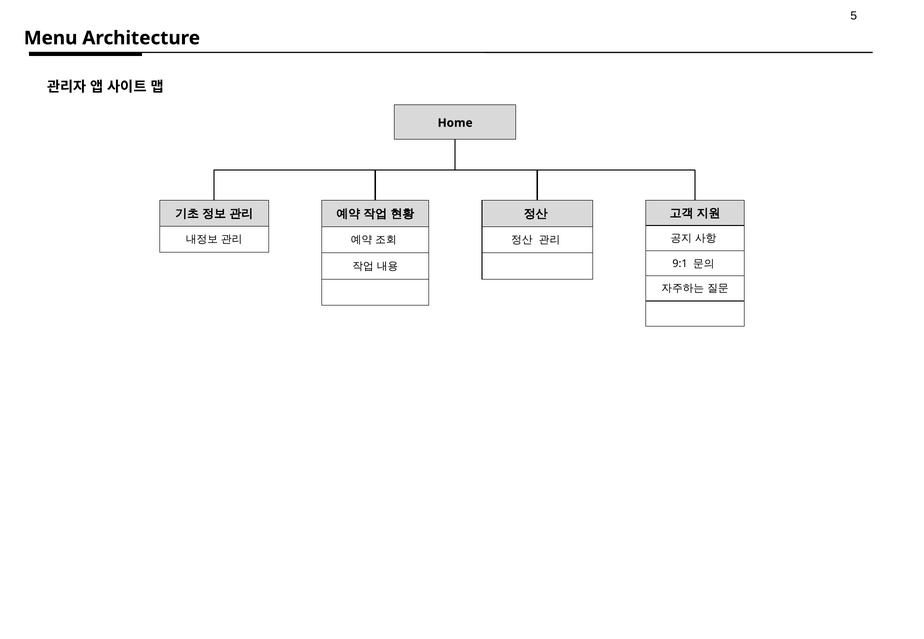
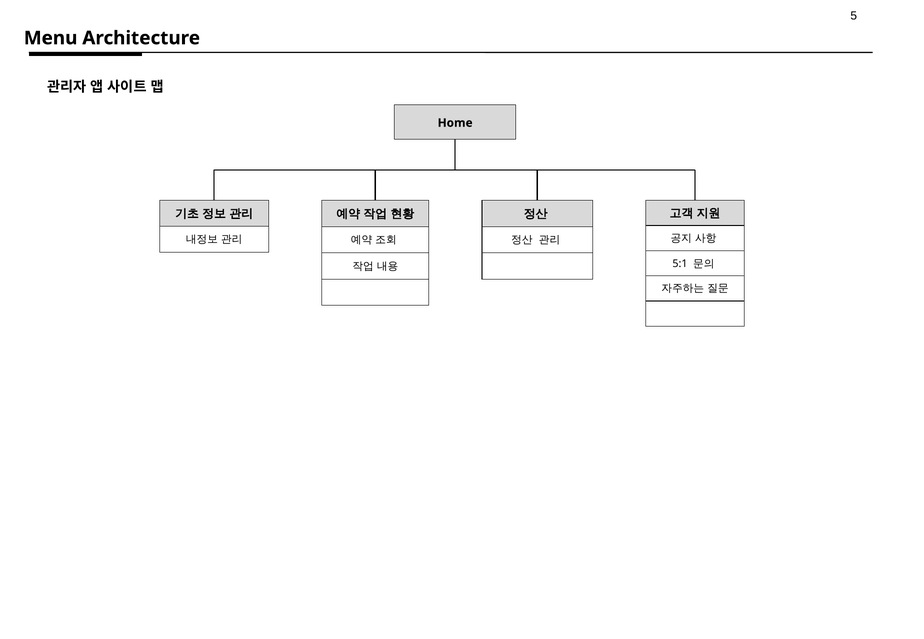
9:1: 9:1 -> 5:1
